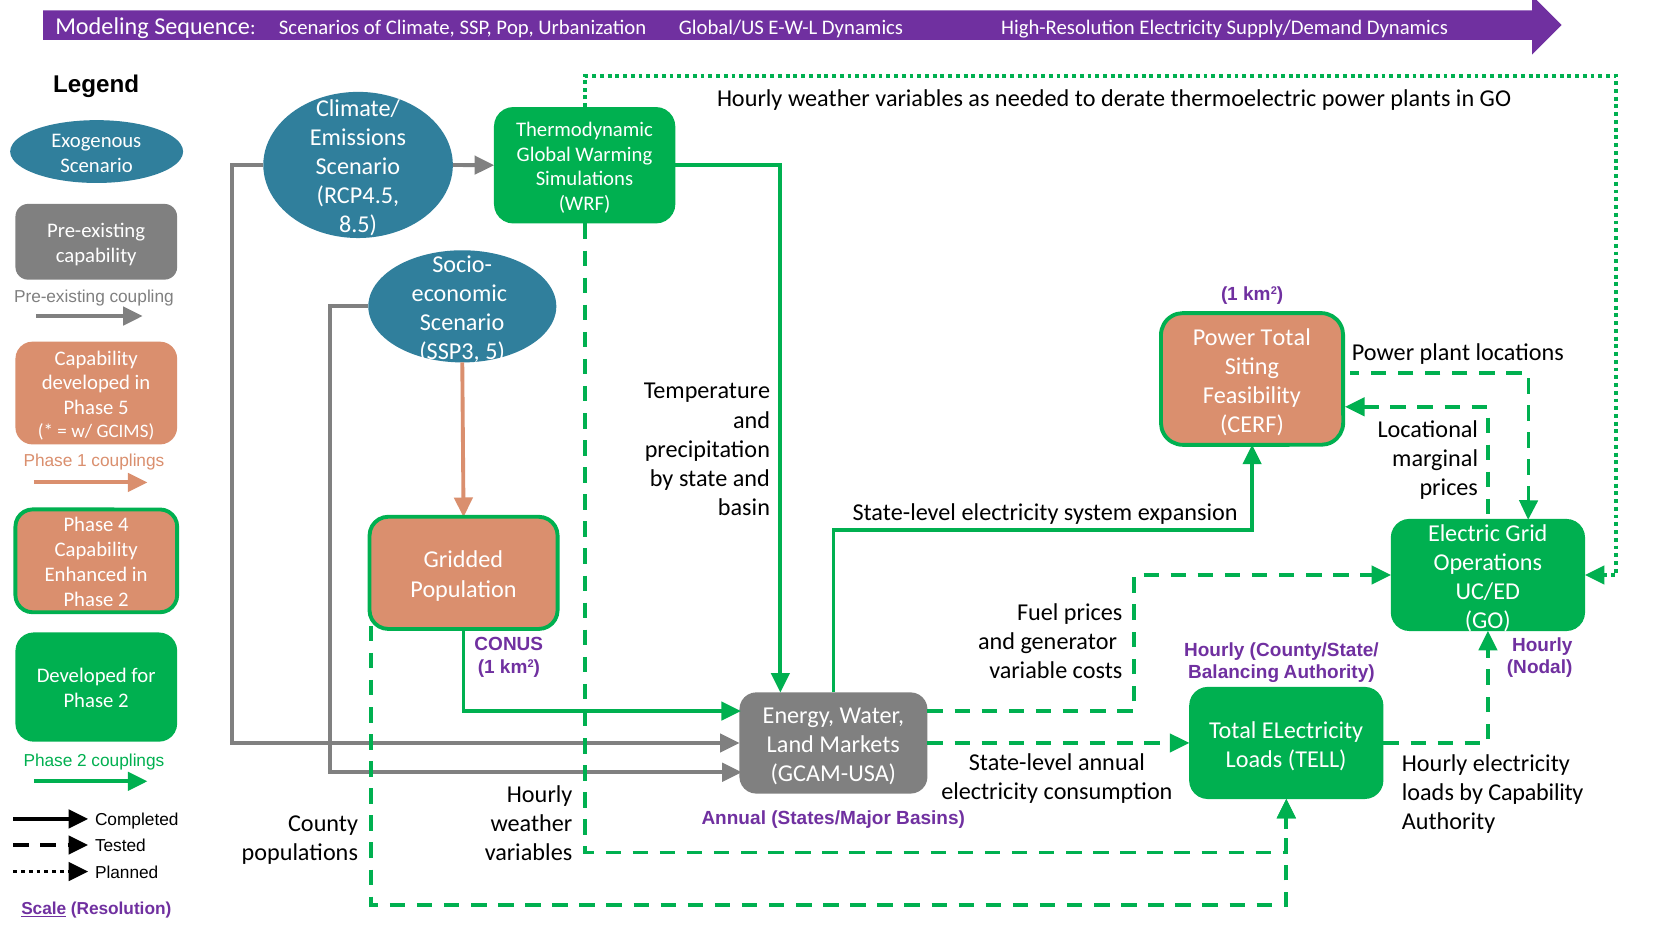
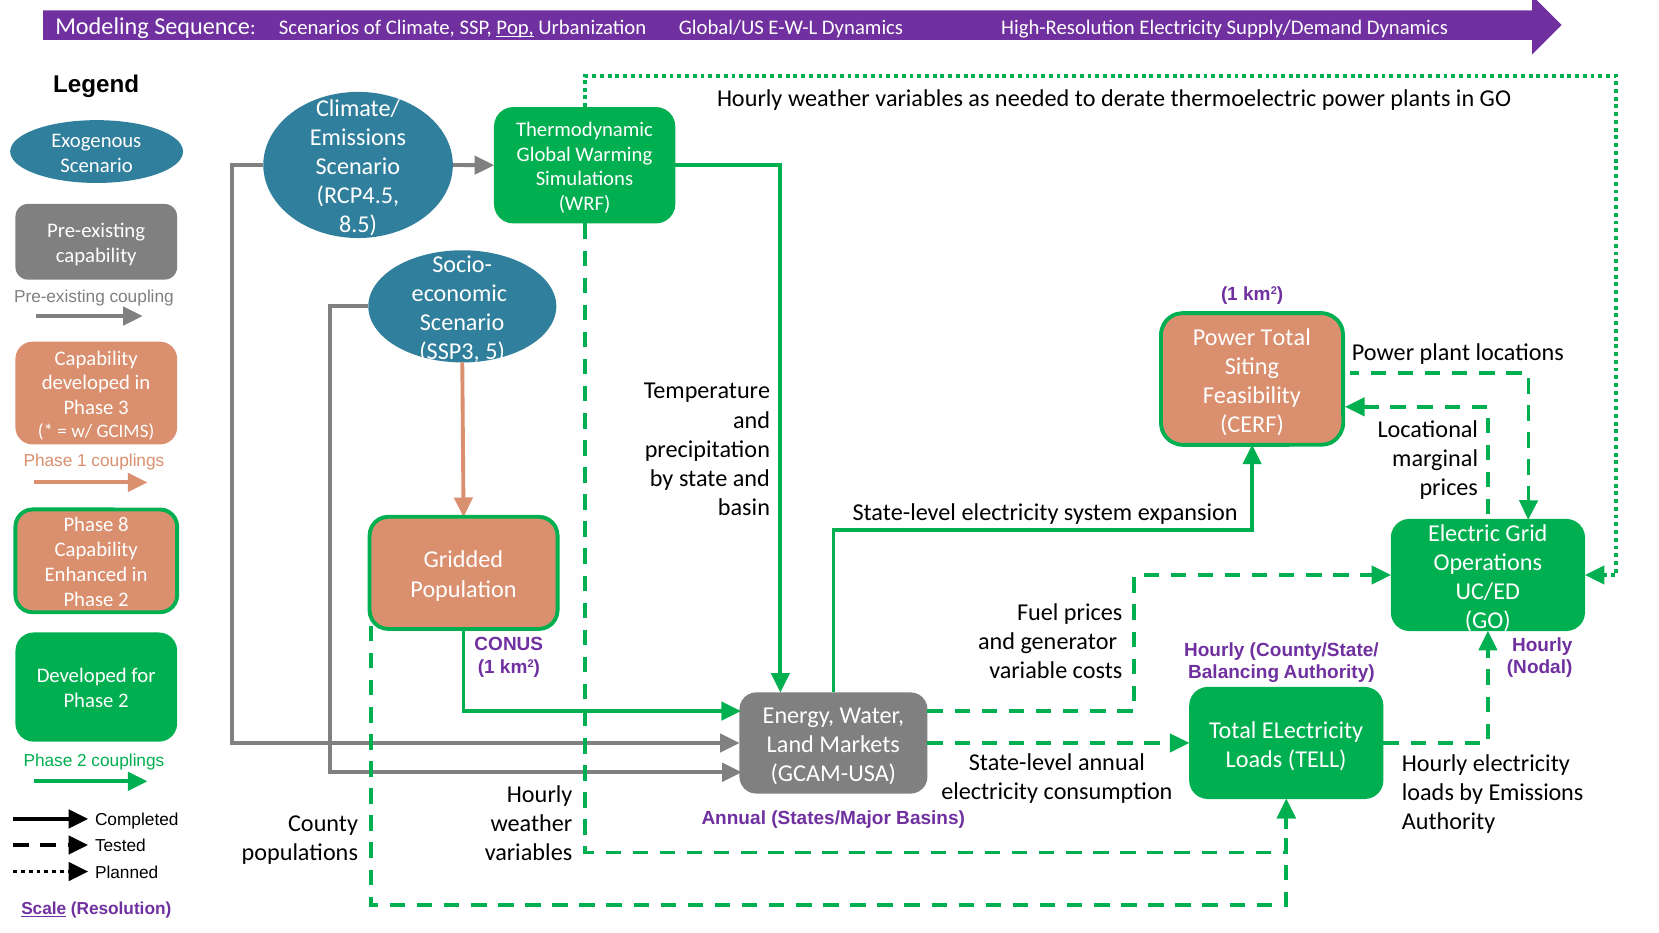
Pop underline: none -> present
Phase 5: 5 -> 3
4: 4 -> 8
by Capability: Capability -> Emissions
